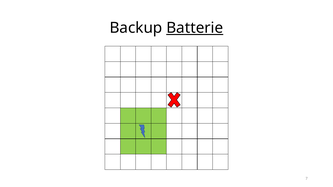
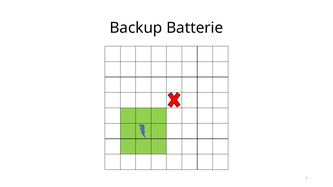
Batterie underline: present -> none
